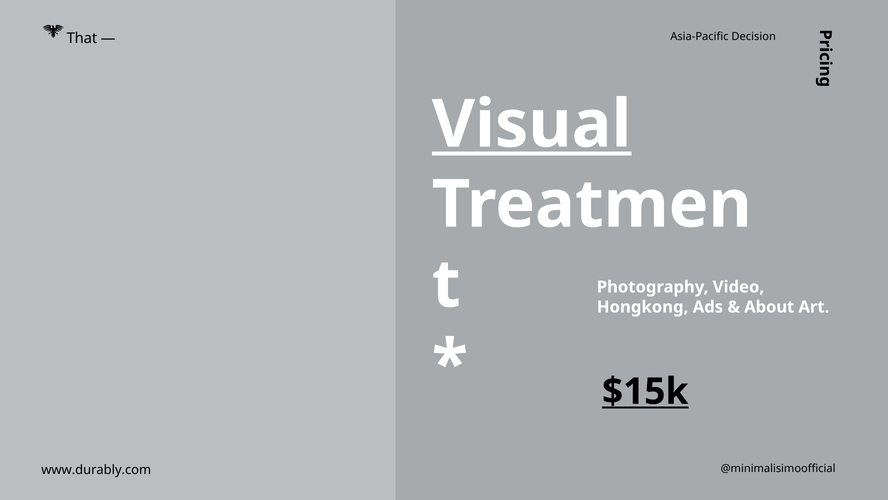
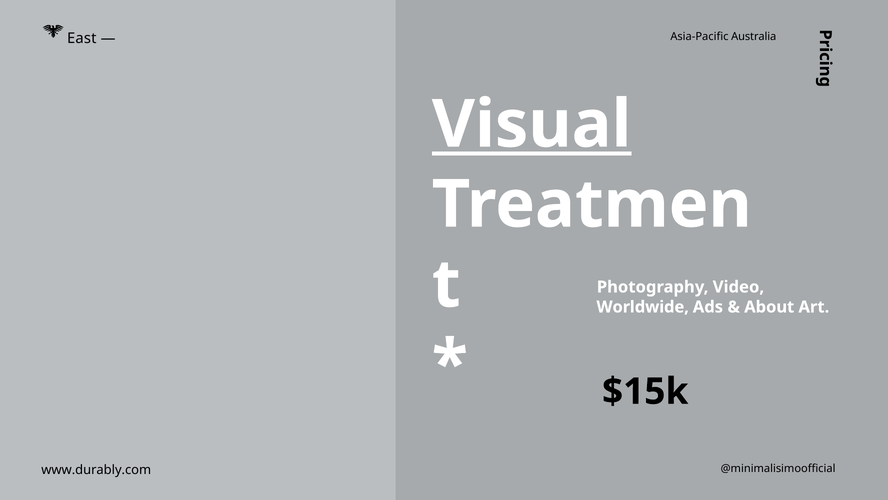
Decision: Decision -> Australia
That: That -> East
Hongkong: Hongkong -> Worldwide
$15k underline: present -> none
